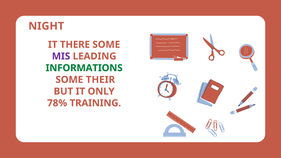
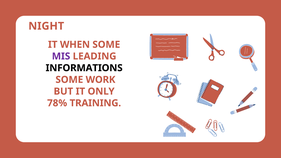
THERE: THERE -> WHEN
INFORMATIONS colour: green -> black
THEIR: THEIR -> WORK
